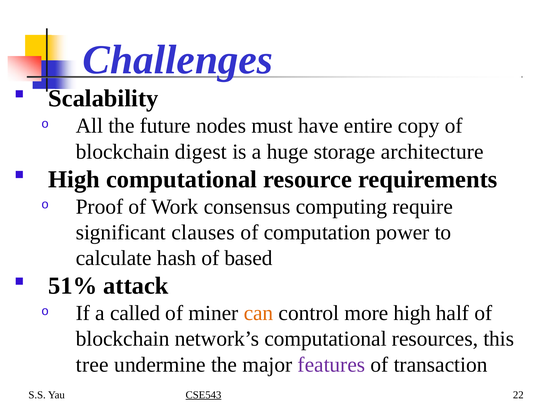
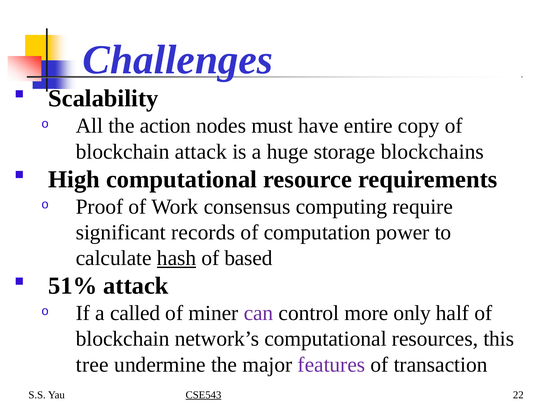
future: future -> action
blockchain digest: digest -> attack
architecture: architecture -> blockchains
clauses: clauses -> records
hash underline: none -> present
can colour: orange -> purple
more high: high -> only
